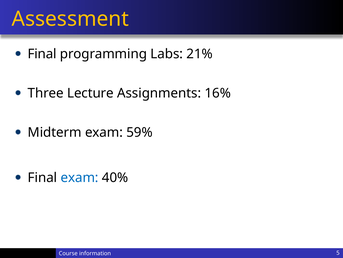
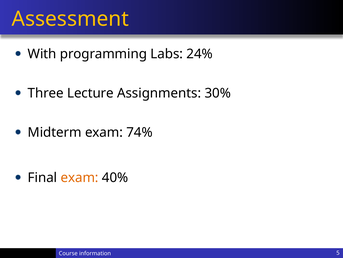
Final at (42, 54): Final -> With
21%: 21% -> 24%
16%: 16% -> 30%
59%: 59% -> 74%
exam at (80, 177) colour: blue -> orange
